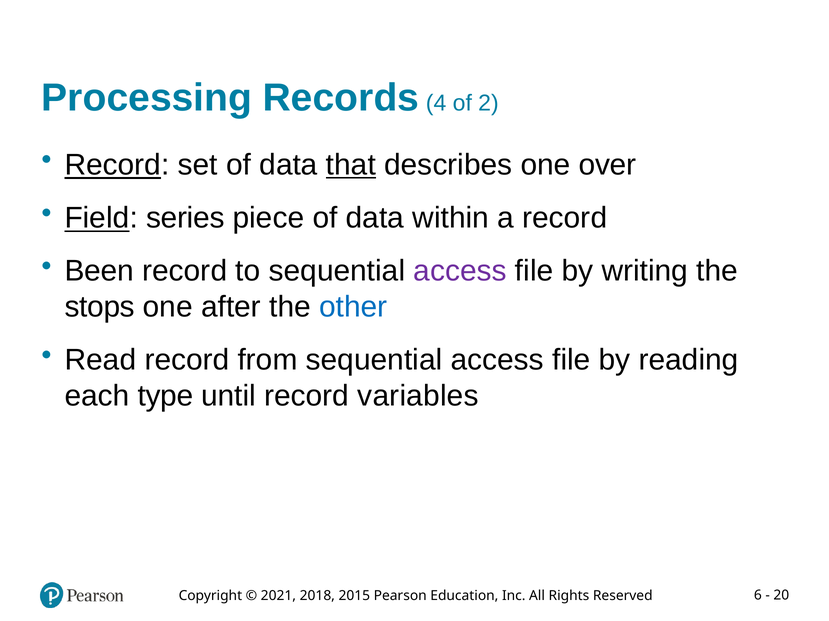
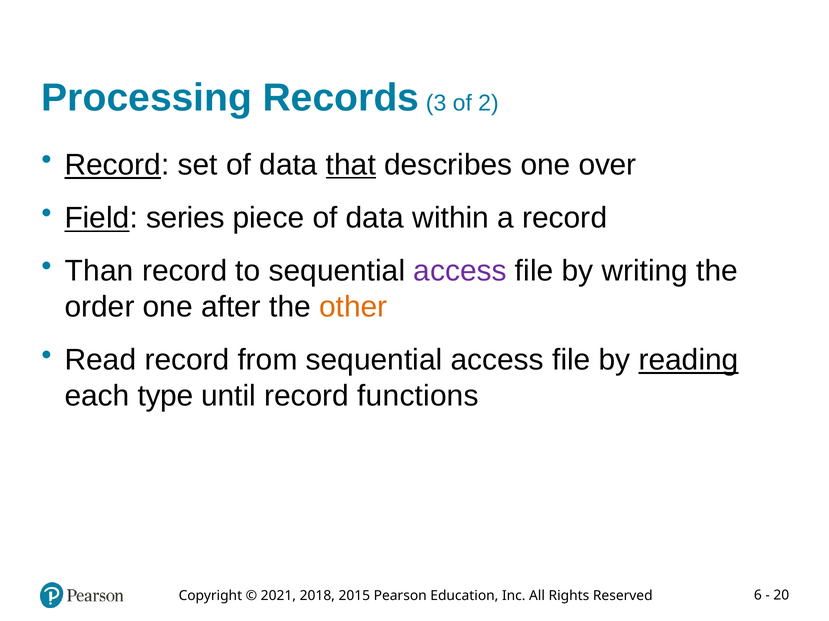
4: 4 -> 3
Been: Been -> Than
stops: stops -> order
other colour: blue -> orange
reading underline: none -> present
variables: variables -> functions
